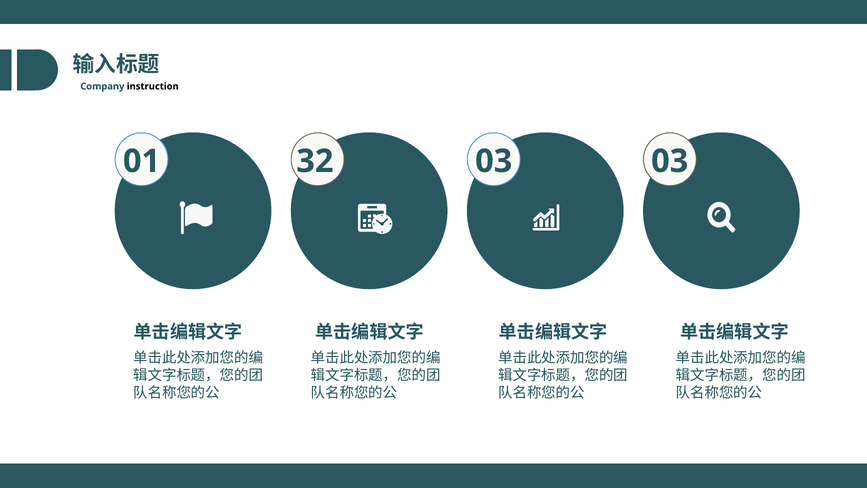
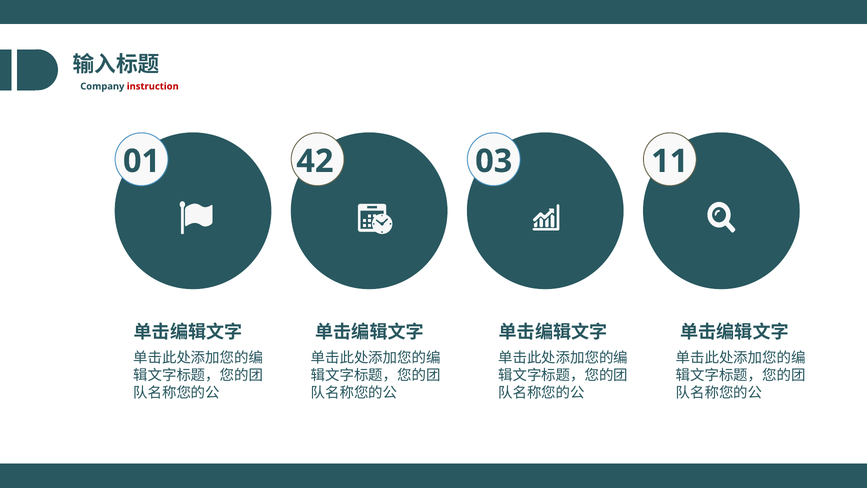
instruction colour: black -> red
32: 32 -> 42
03 03: 03 -> 11
